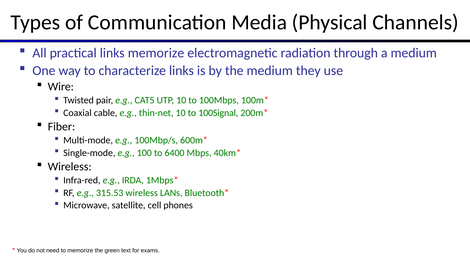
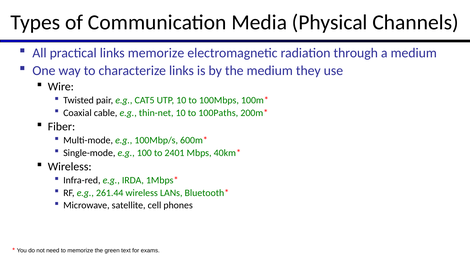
100Signal: 100Signal -> 100Paths
6400: 6400 -> 2401
315.53: 315.53 -> 261.44
